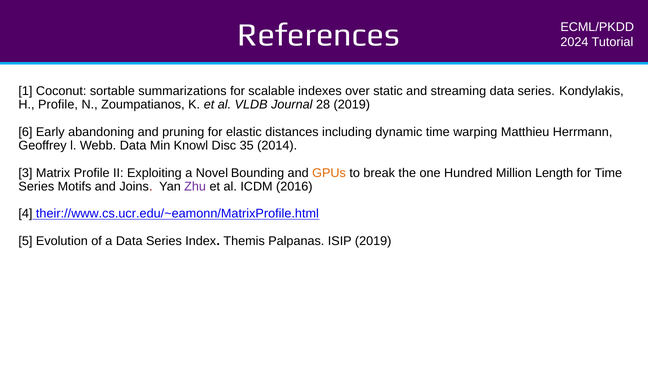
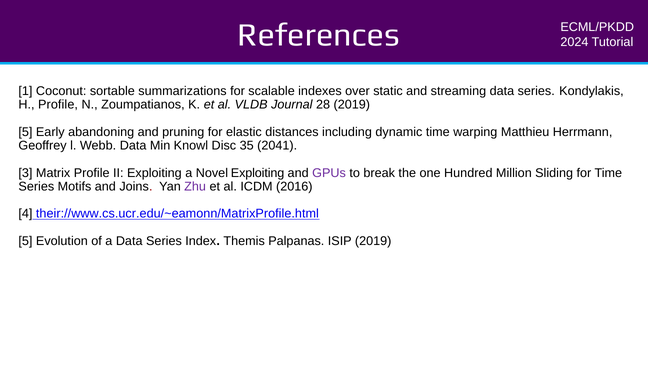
6 at (25, 132): 6 -> 5
2014: 2014 -> 2041
Novel Bounding: Bounding -> Exploiting
GPUs colour: orange -> purple
Length: Length -> Sliding
